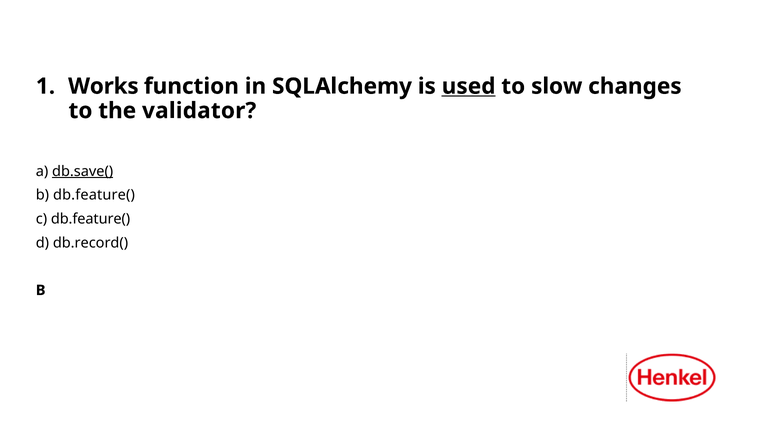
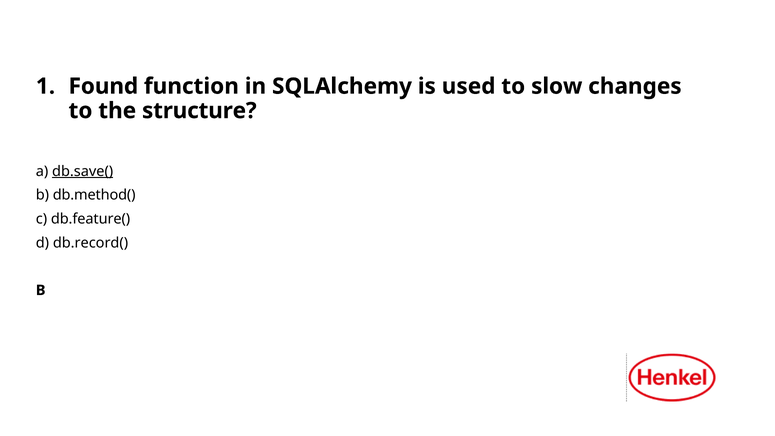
Works: Works -> Found
used underline: present -> none
validator: validator -> structure
b db.feature(: db.feature( -> db.method(
